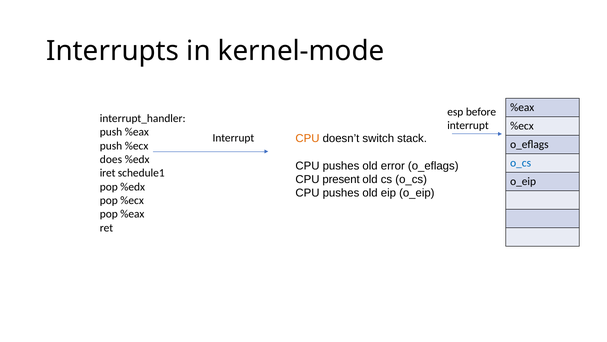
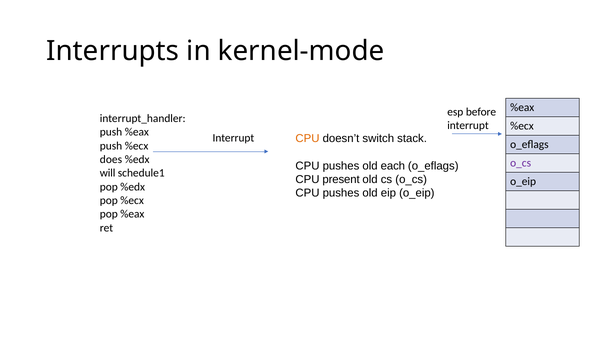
o_cs at (521, 163) colour: blue -> purple
error: error -> each
iret: iret -> will
